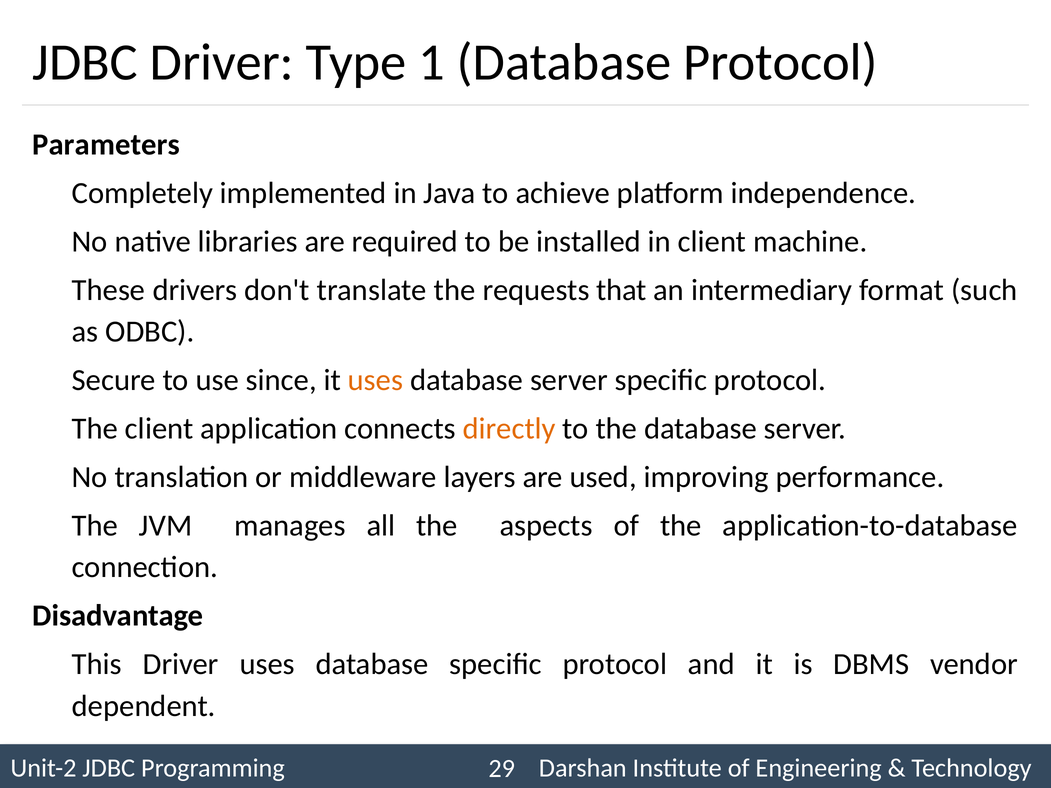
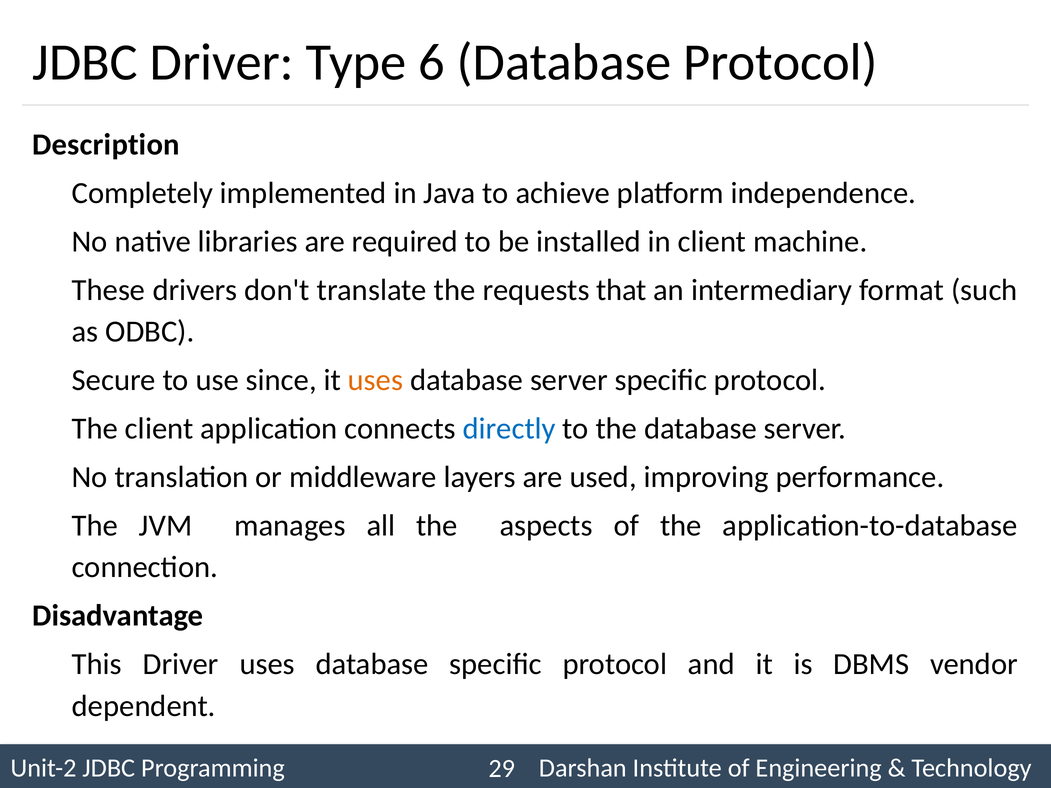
1: 1 -> 6
Parameters: Parameters -> Description
directly colour: orange -> blue
